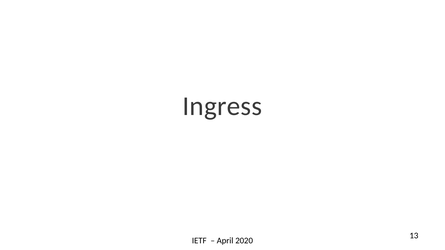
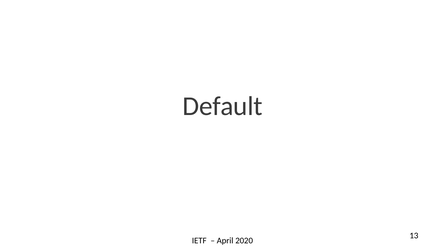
Ingress: Ingress -> Default
